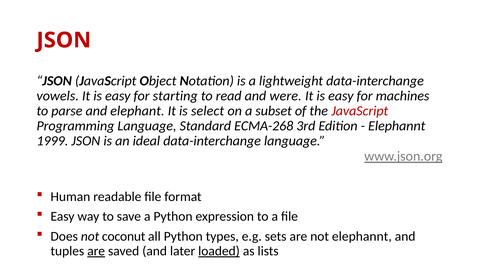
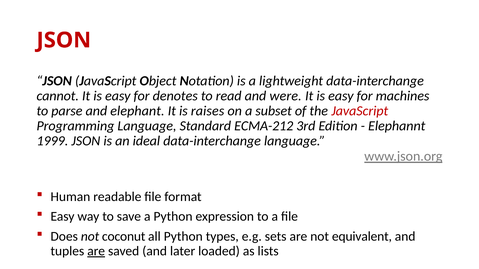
vowels: vowels -> cannot
starting: starting -> denotes
select: select -> raises
ECMA-268: ECMA-268 -> ECMA-212
not elephannt: elephannt -> equivalent
loaded underline: present -> none
